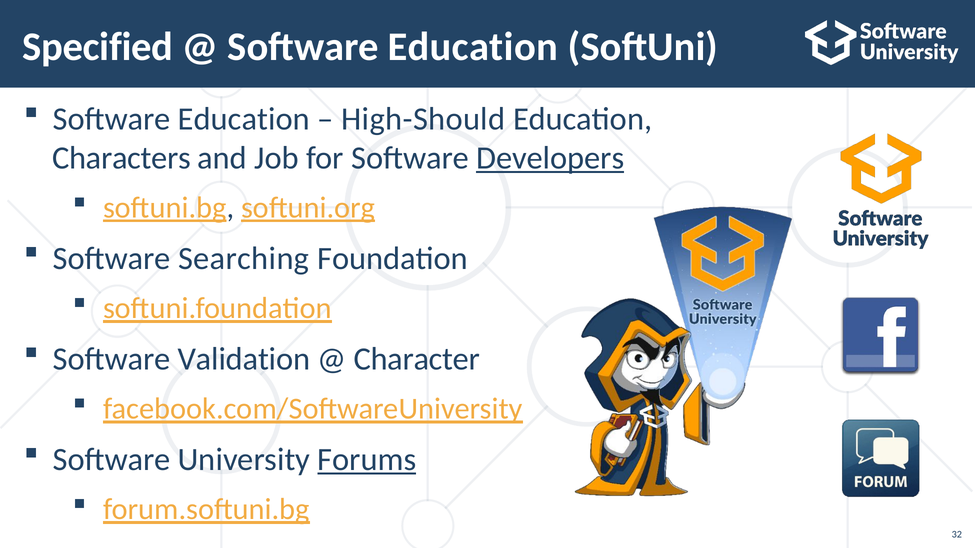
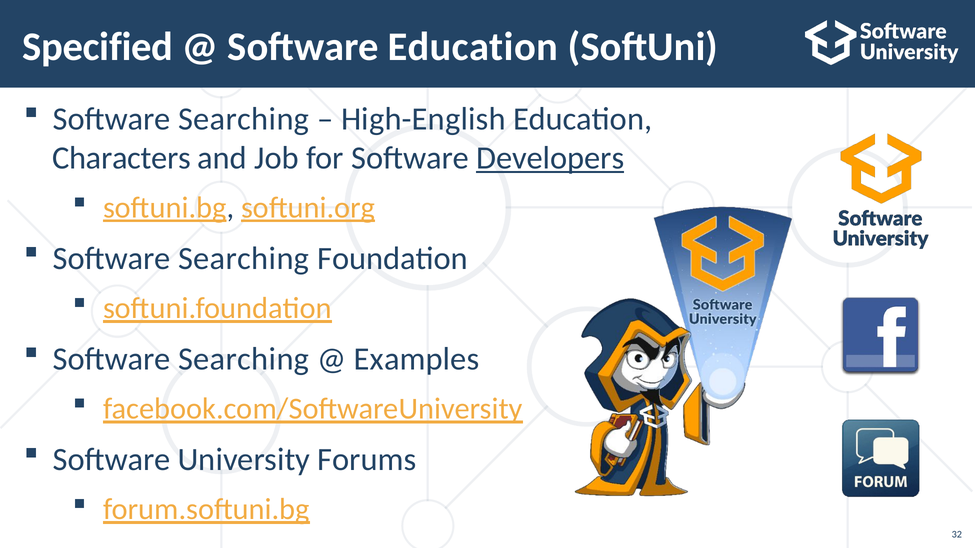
Education at (244, 119): Education -> Searching
High-Should: High-Should -> High-English
Validation at (244, 359): Validation -> Searching
Character: Character -> Examples
Forums underline: present -> none
